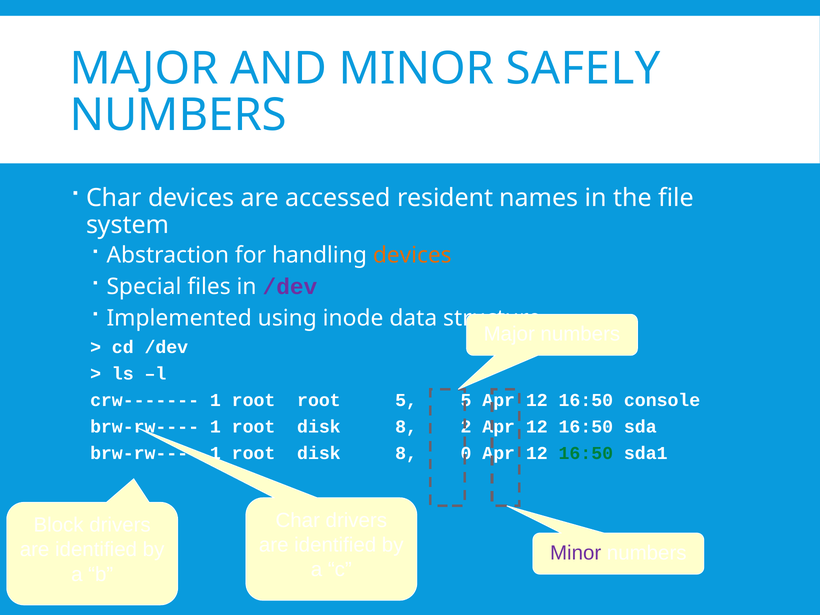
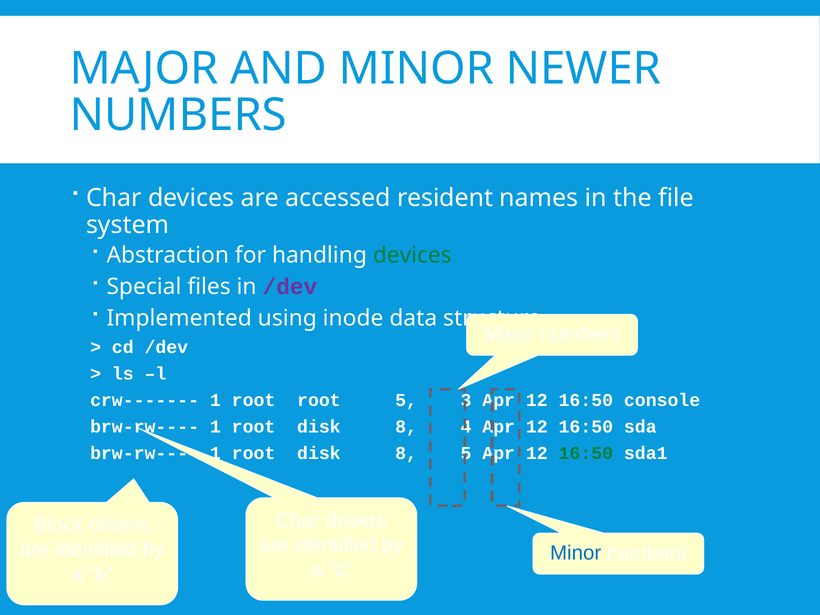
SAFELY: SAFELY -> NEWER
devices at (412, 255) colour: orange -> green
5 5: 5 -> 3
2: 2 -> 4
0 at (466, 453): 0 -> 5
Minor at (576, 553) colour: purple -> blue
